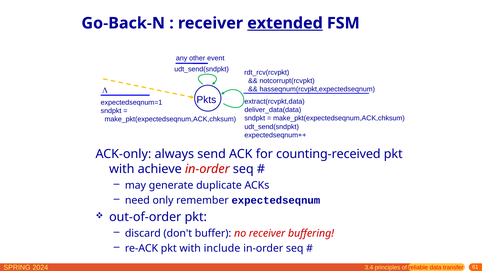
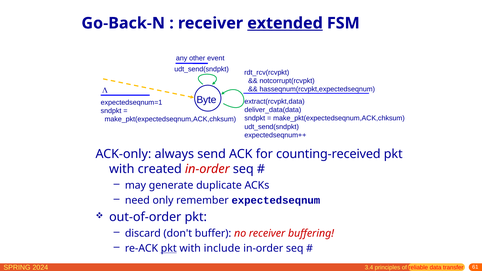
Pkts: Pkts -> Byte
achieve: achieve -> created
pkt at (169, 248) underline: none -> present
